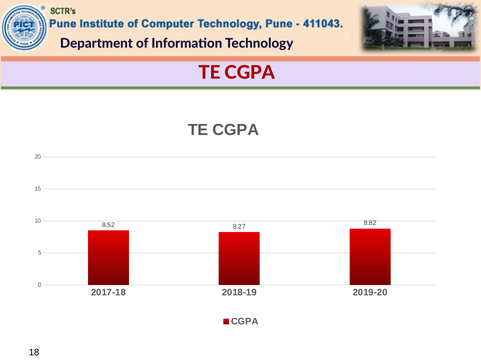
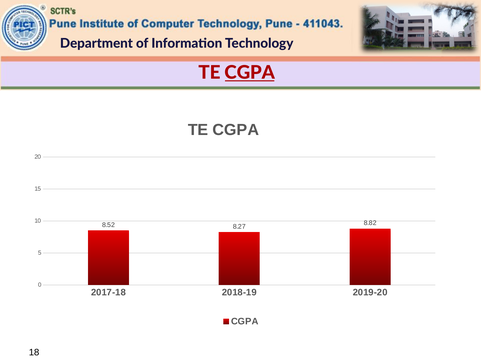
CGPA at (250, 73) underline: none -> present
